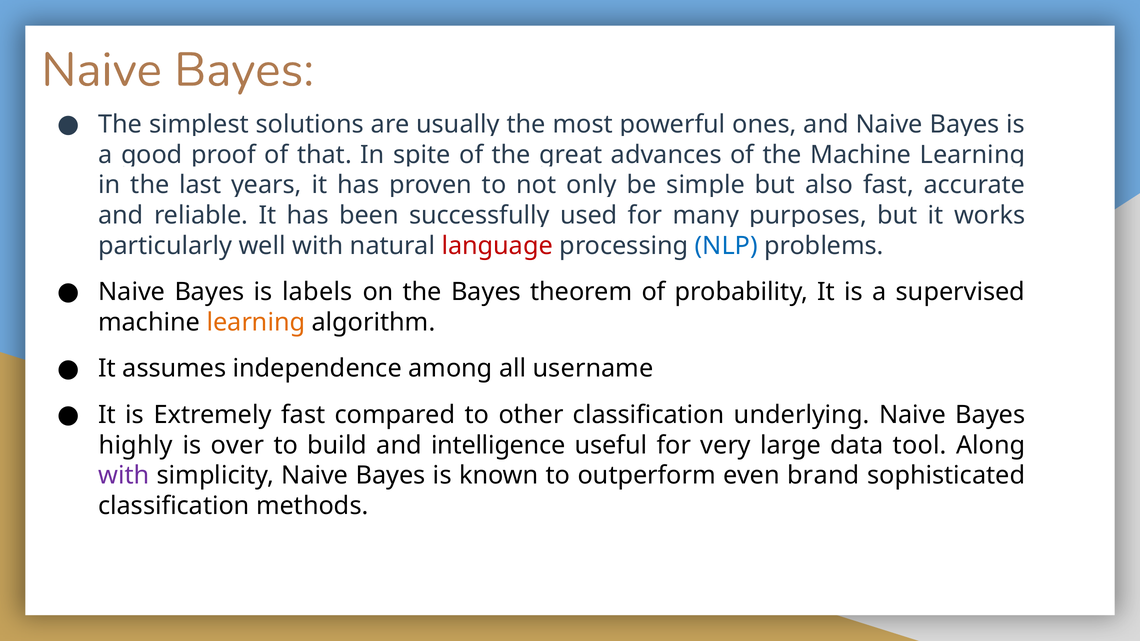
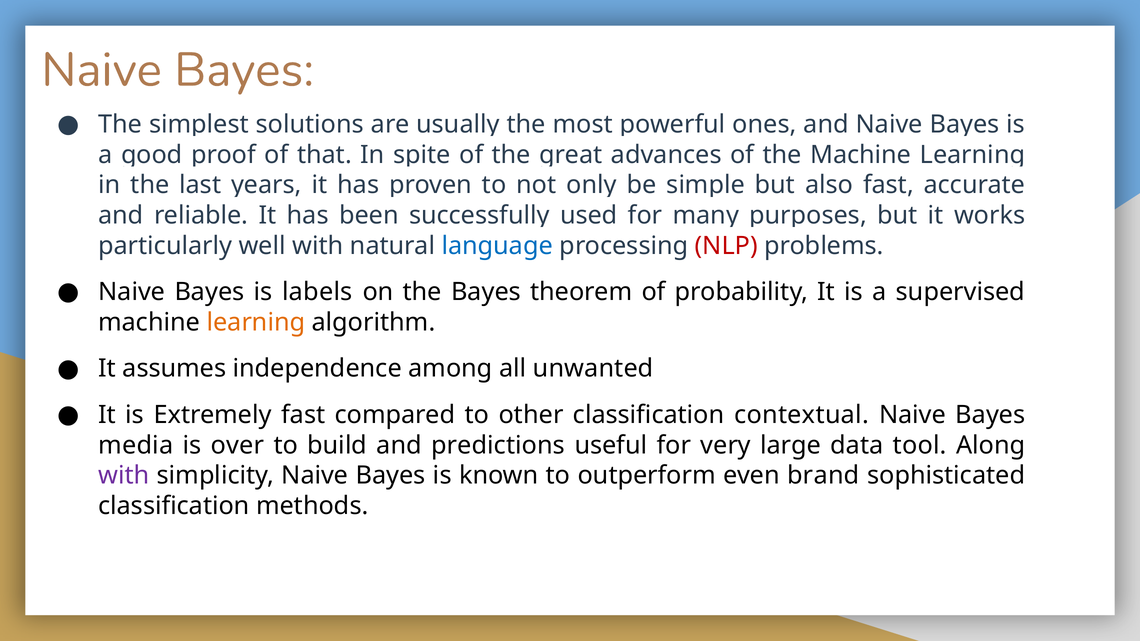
language colour: red -> blue
NLP colour: blue -> red
username: username -> unwanted
underlying: underlying -> contextual
highly: highly -> media
intelligence: intelligence -> predictions
